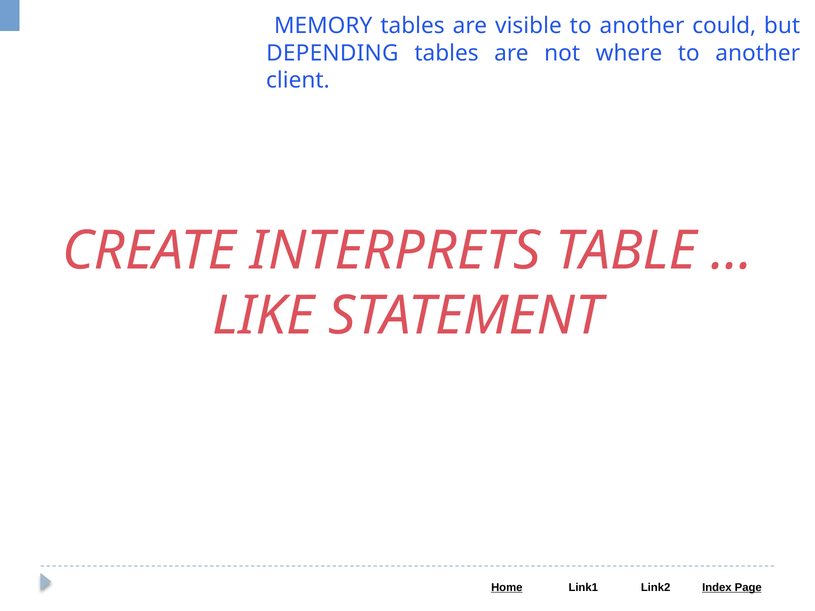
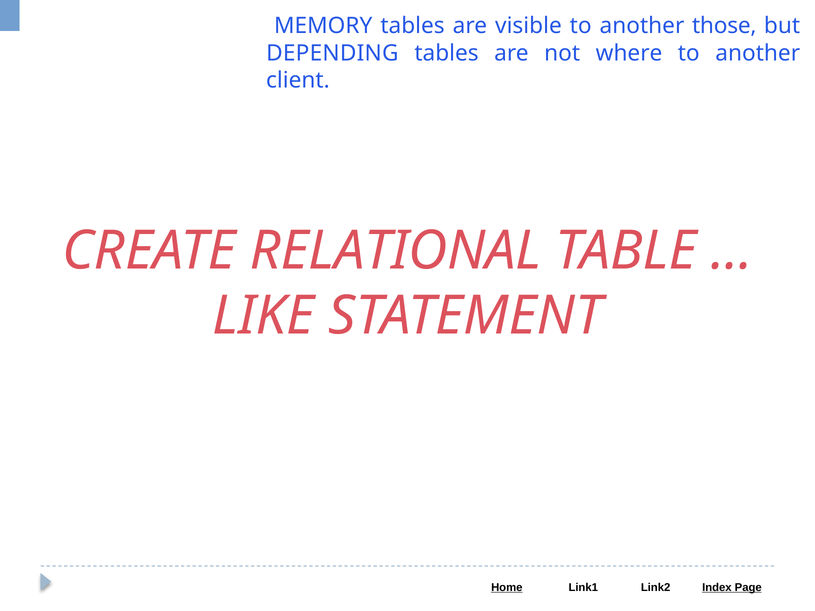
could: could -> those
INTERPRETS: INTERPRETS -> RELATIONAL
